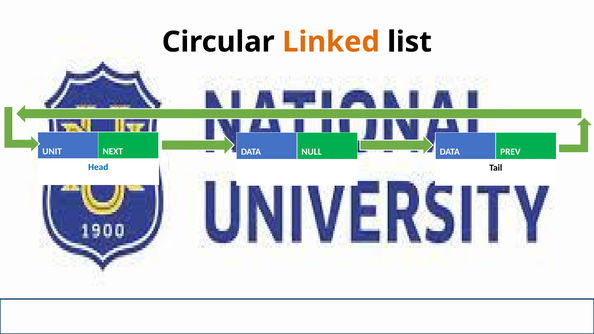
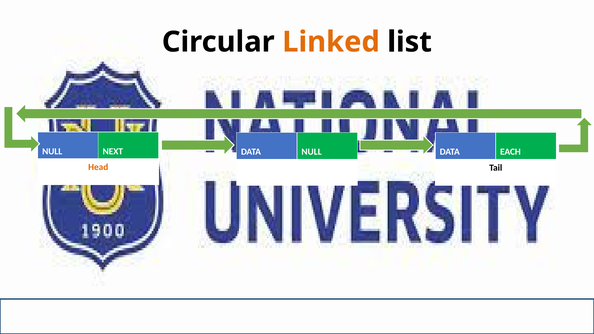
UNIT at (52, 151): UNIT -> NULL
PREV: PREV -> EACH
Head colour: blue -> orange
